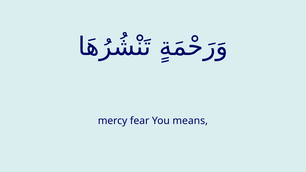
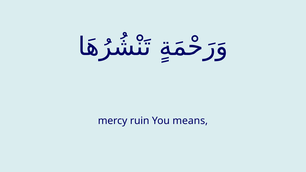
fear: fear -> ruin
